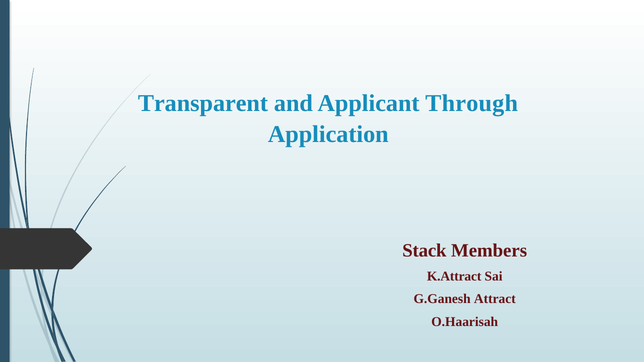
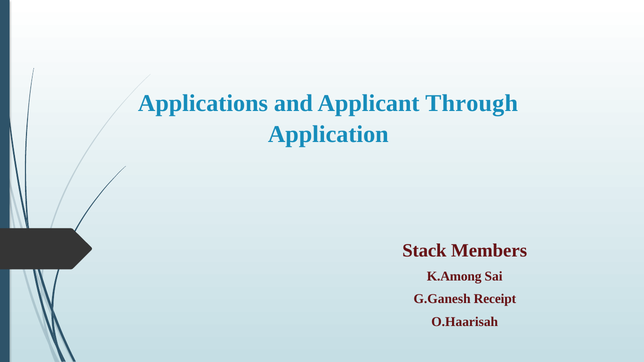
Transparent: Transparent -> Applications
K.Attract: K.Attract -> K.Among
Attract: Attract -> Receipt
